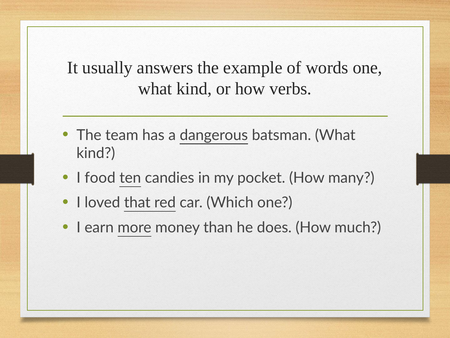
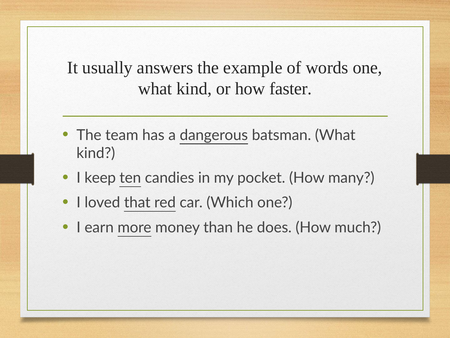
verbs: verbs -> faster
food: food -> keep
